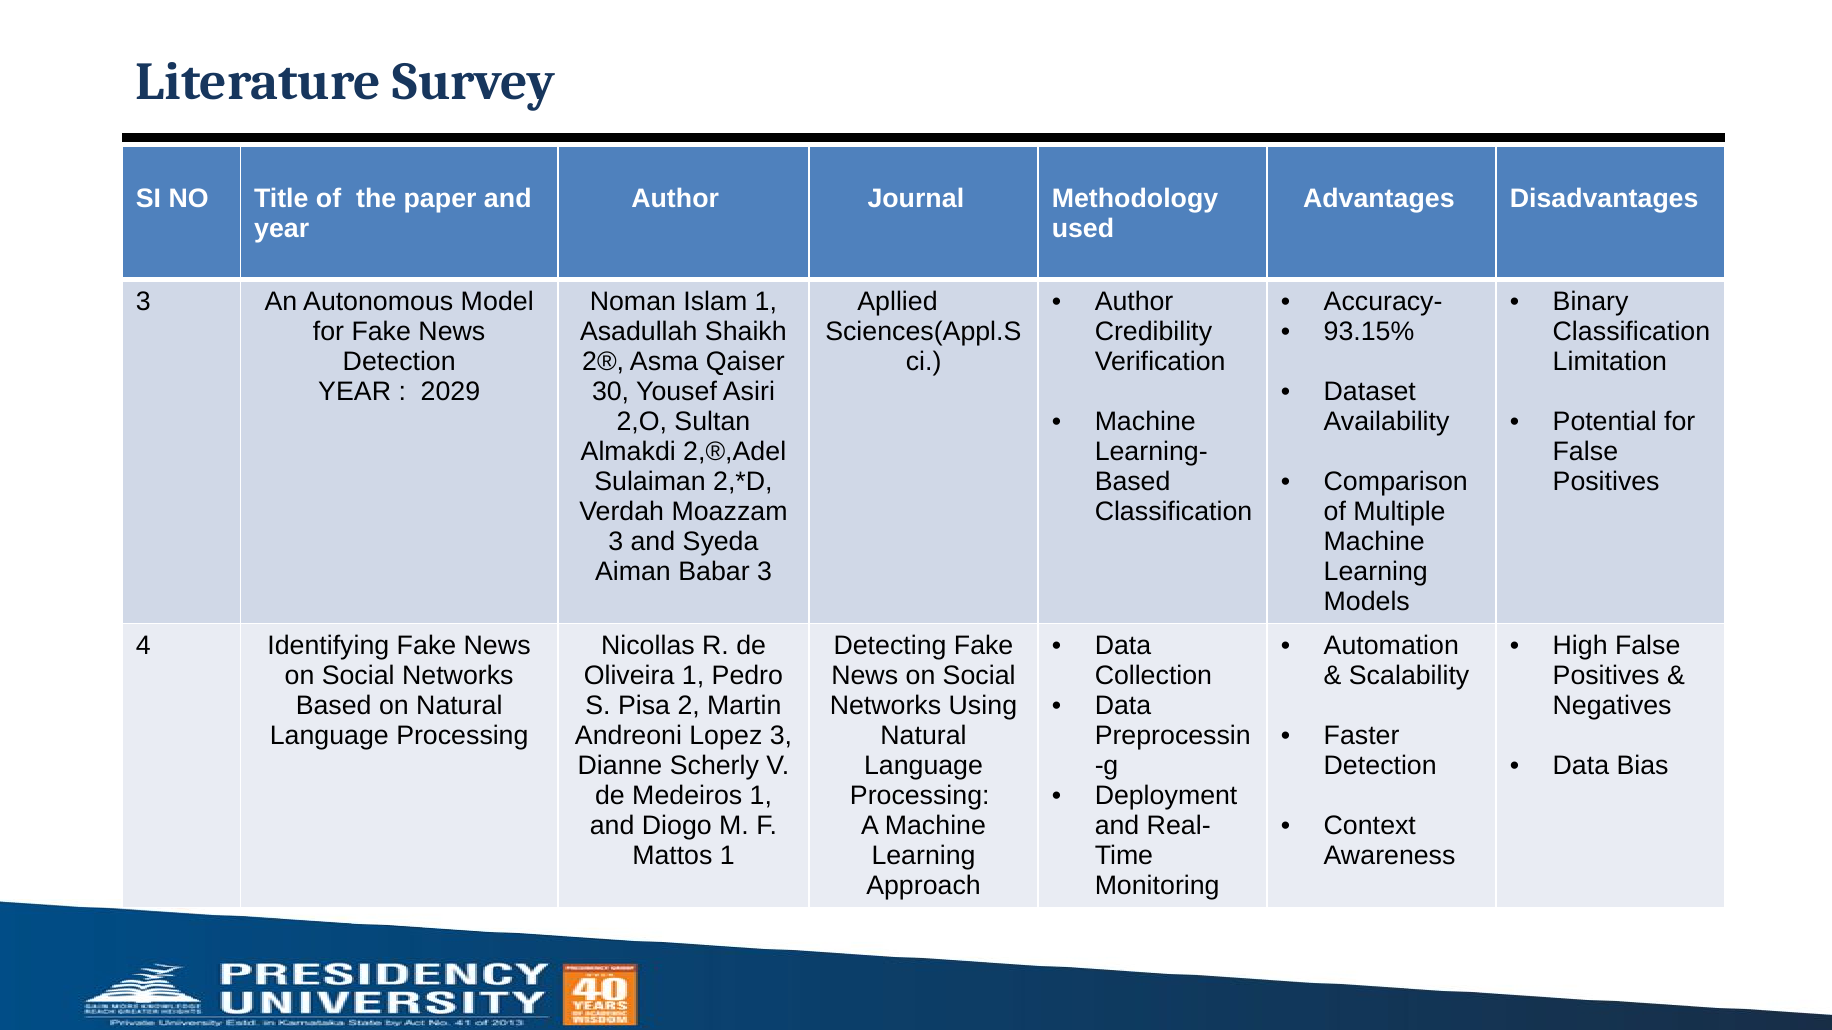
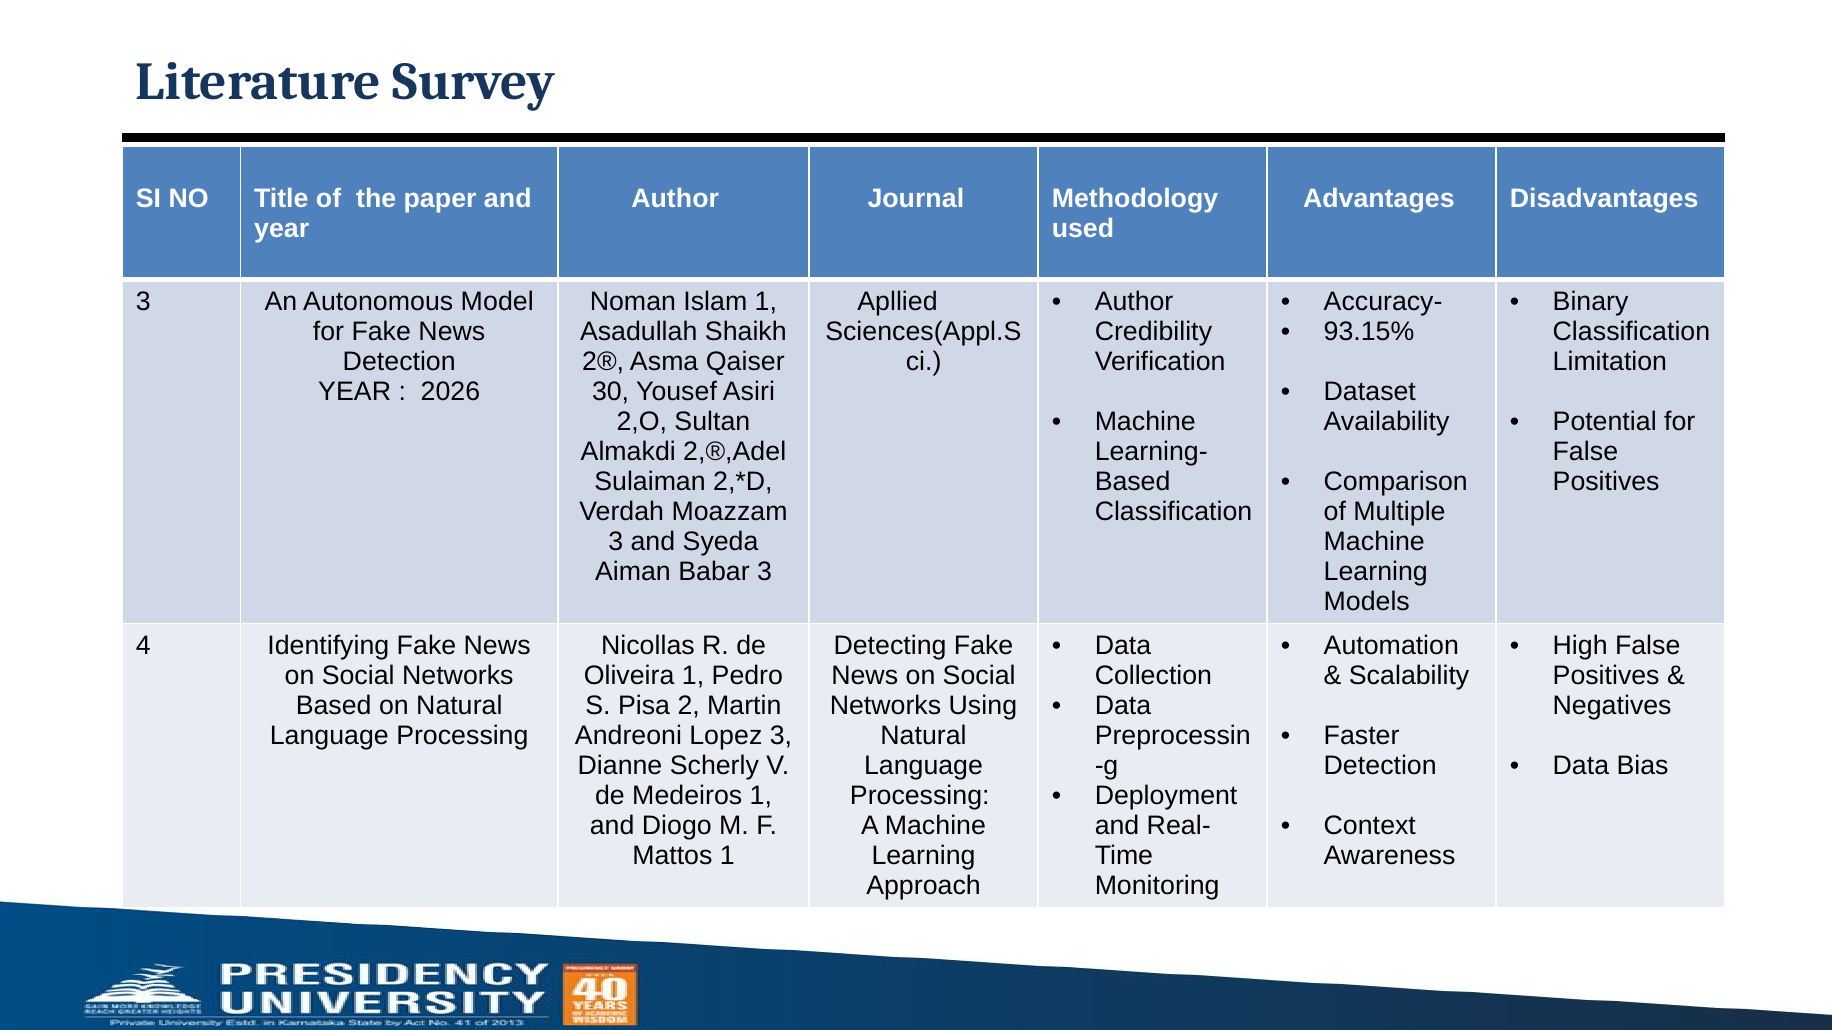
2029: 2029 -> 2026
